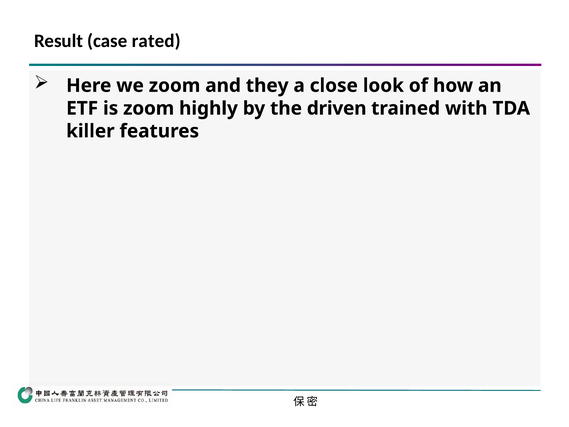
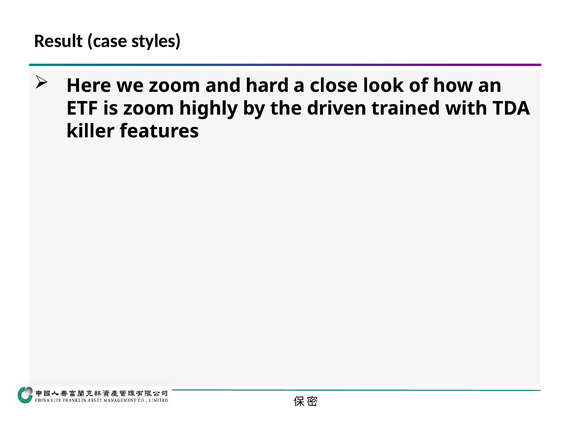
rated: rated -> styles
they: they -> hard
